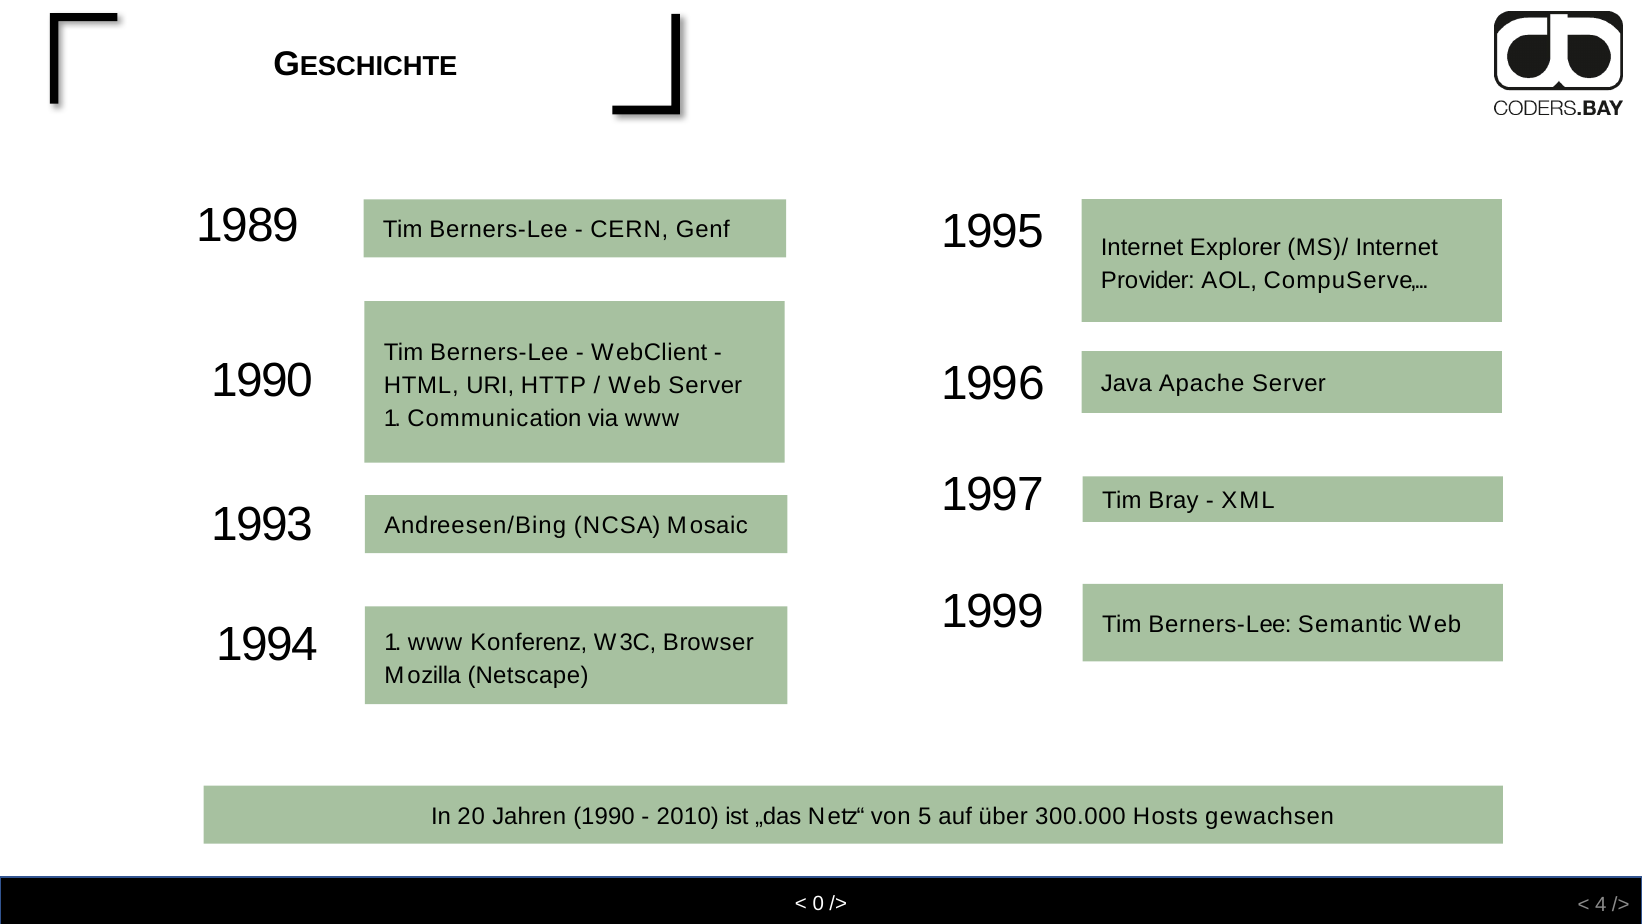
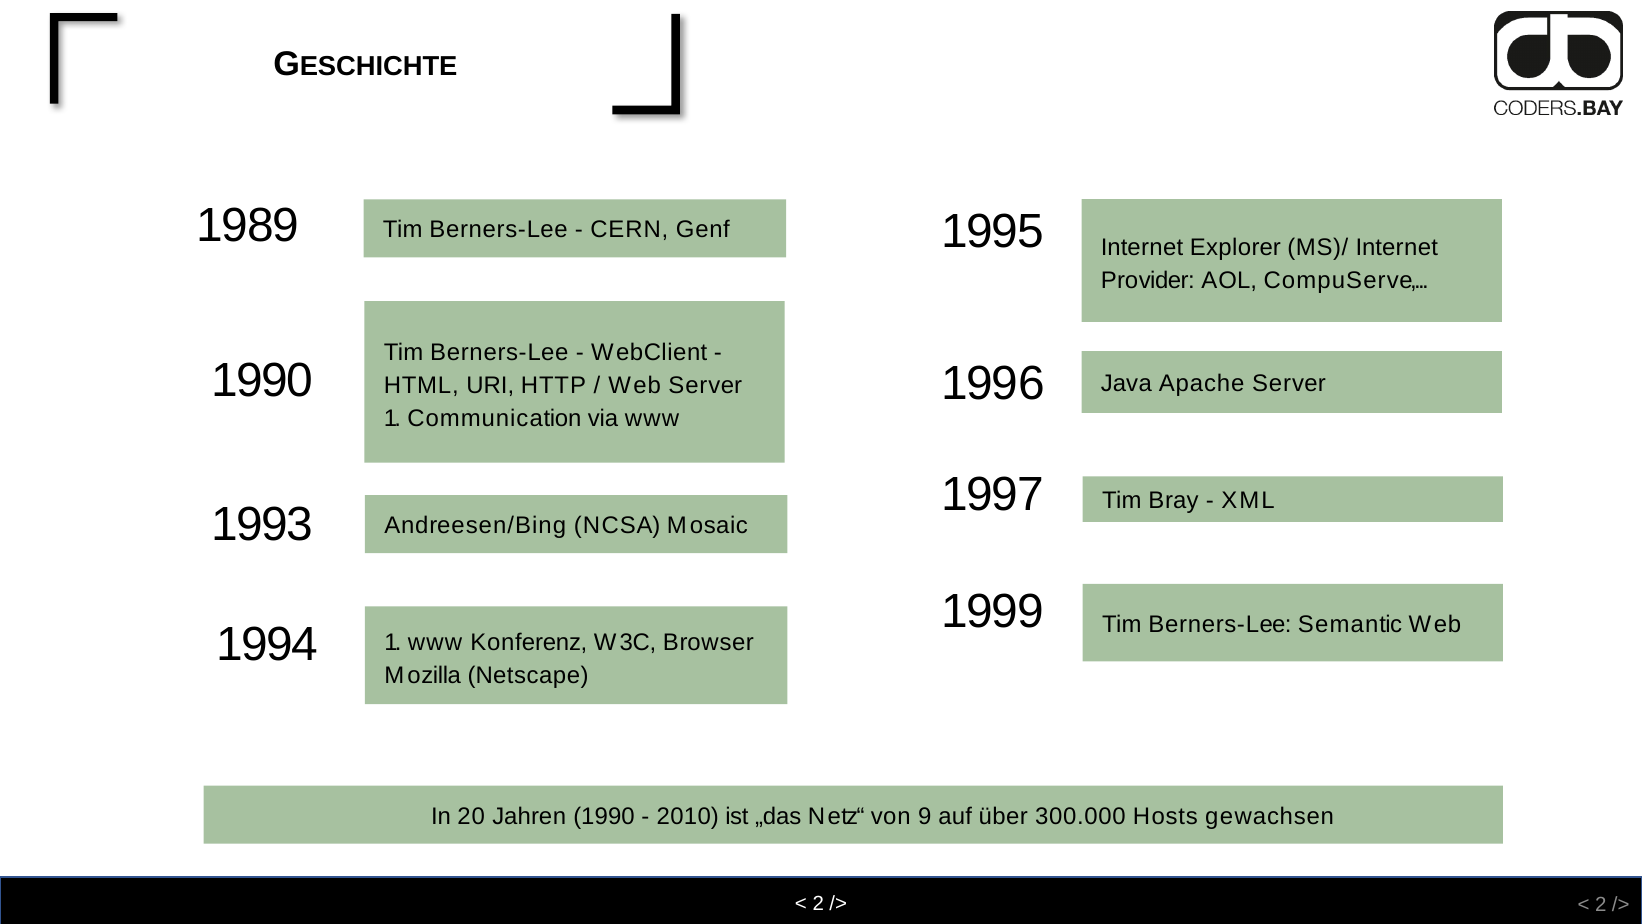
5: 5 -> 9
0 at (818, 903): 0 -> 2
4 at (1601, 904): 4 -> 2
